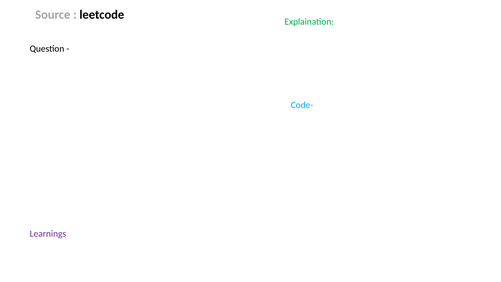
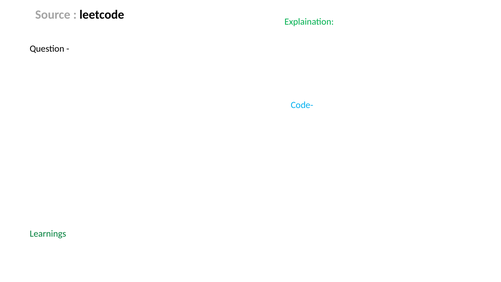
Learnings colour: purple -> green
